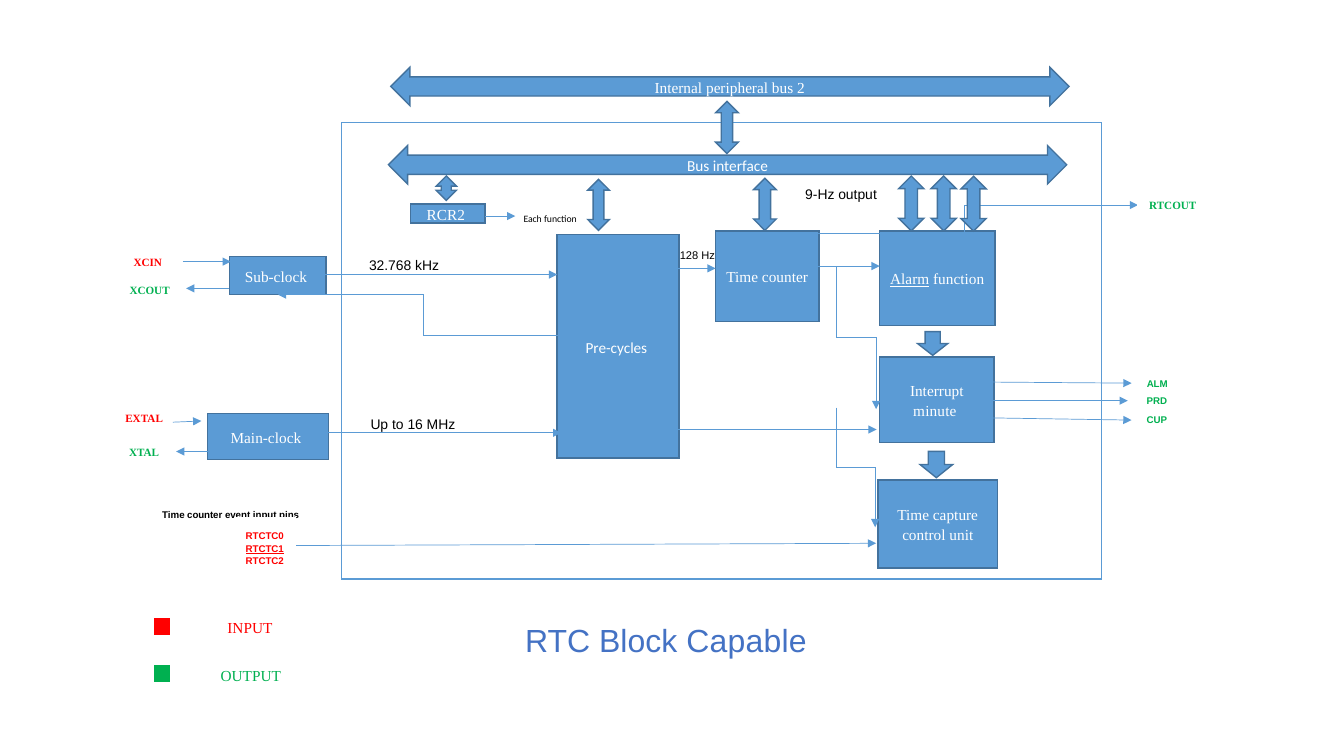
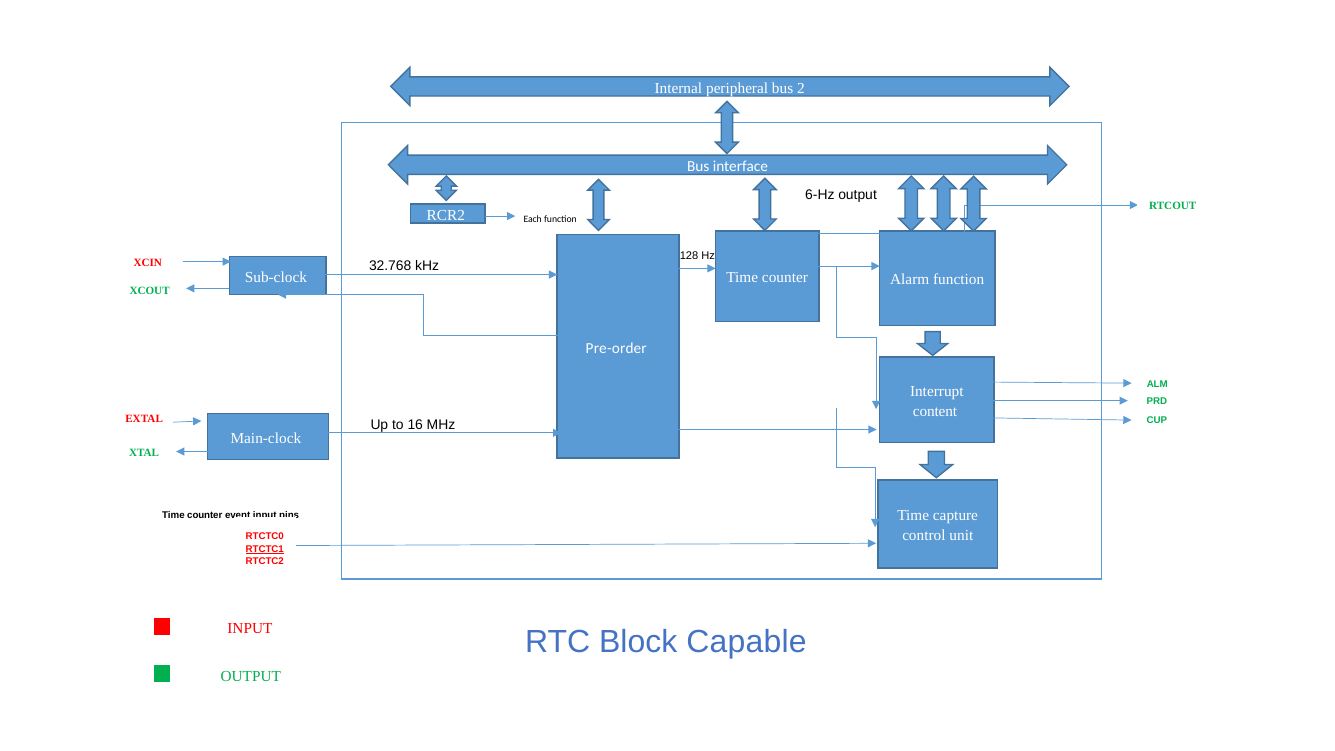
9-Hz: 9-Hz -> 6-Hz
Alarm underline: present -> none
Pre-cycles: Pre-cycles -> Pre-order
minute: minute -> content
